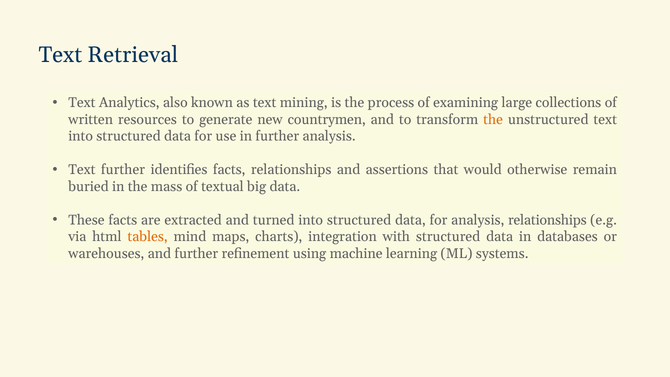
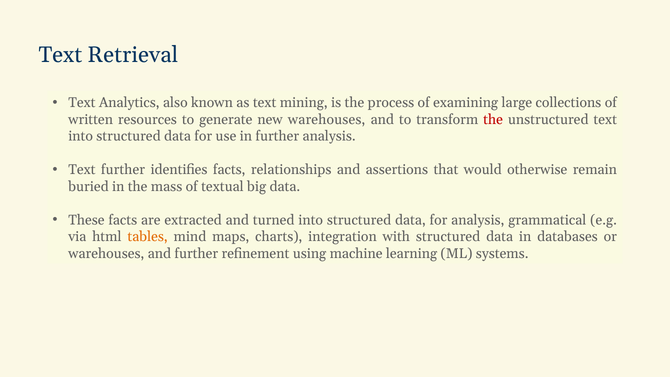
new countrymen: countrymen -> warehouses
the at (493, 119) colour: orange -> red
analysis relationships: relationships -> grammatical
